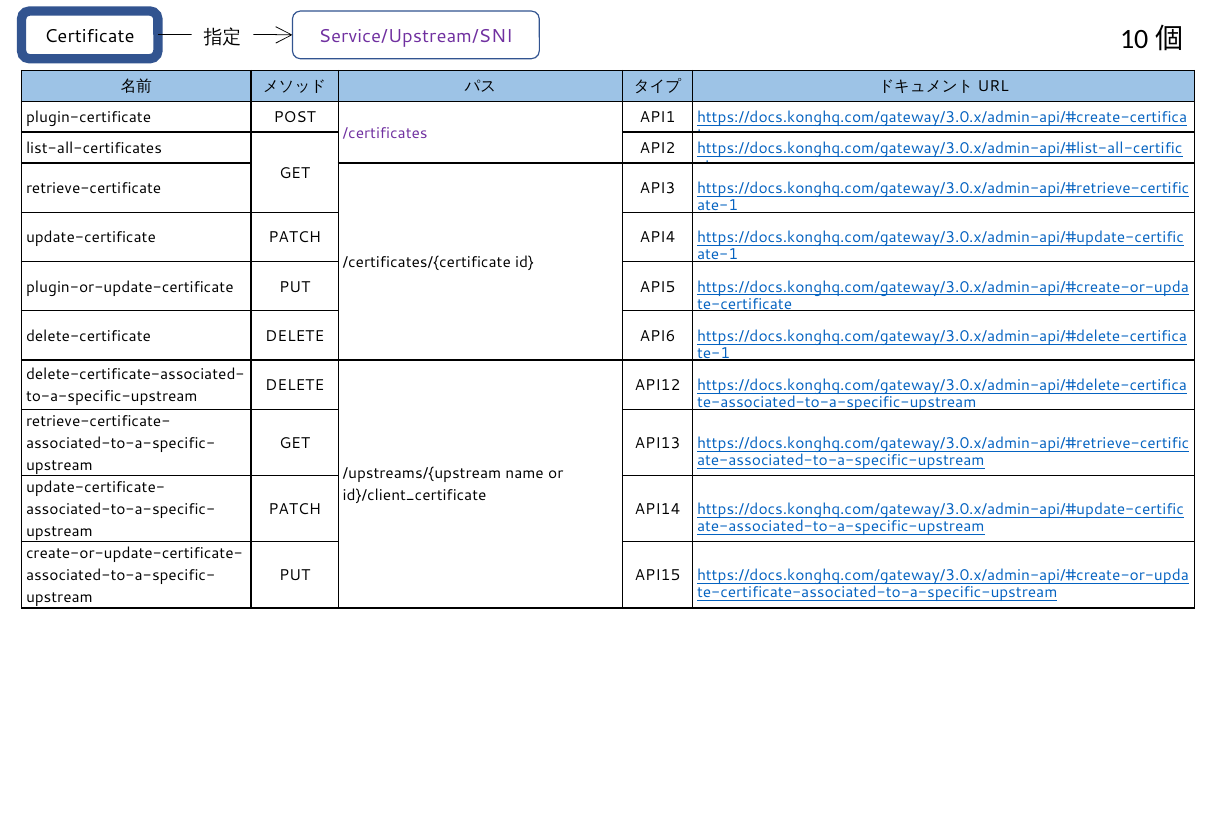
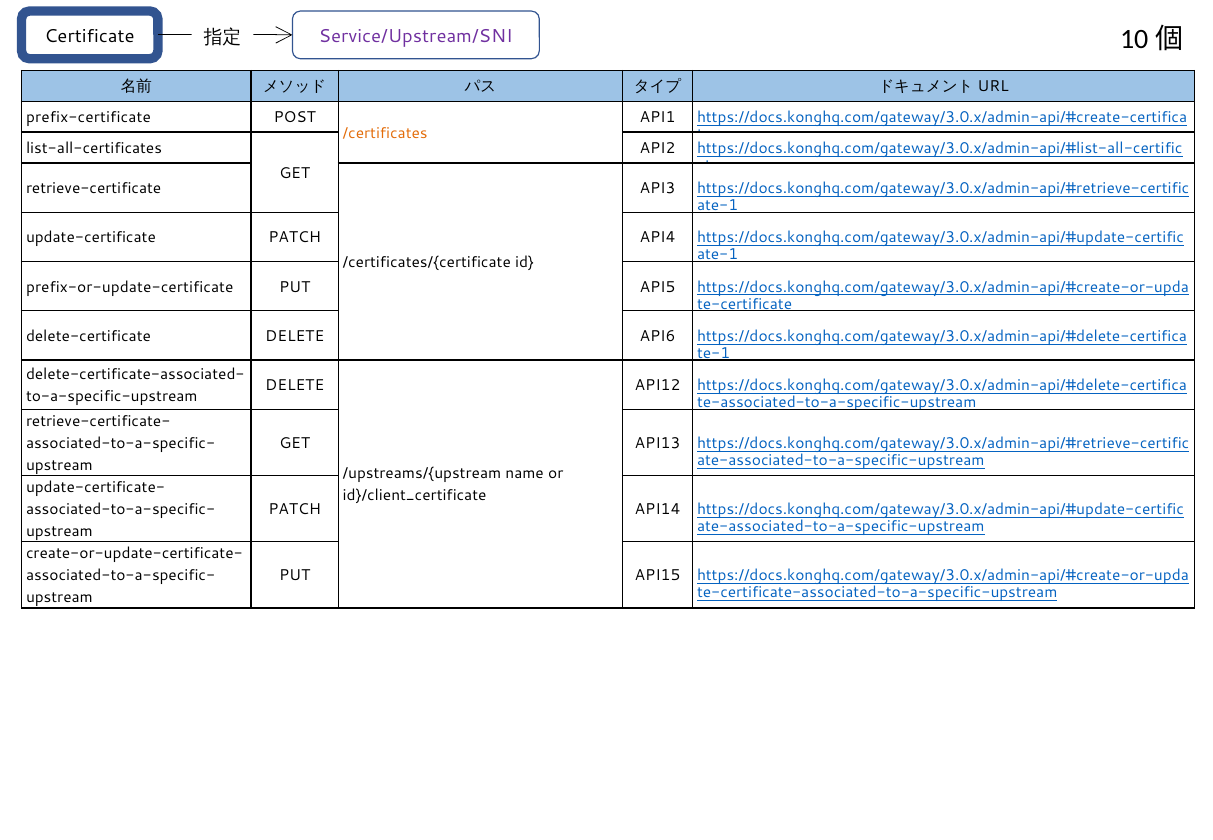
plugin-certificate: plugin-certificate -> prefix-certificate
/certificates colour: purple -> orange
plugin-or-update-certificate: plugin-or-update-certificate -> prefix-or-update-certificate
